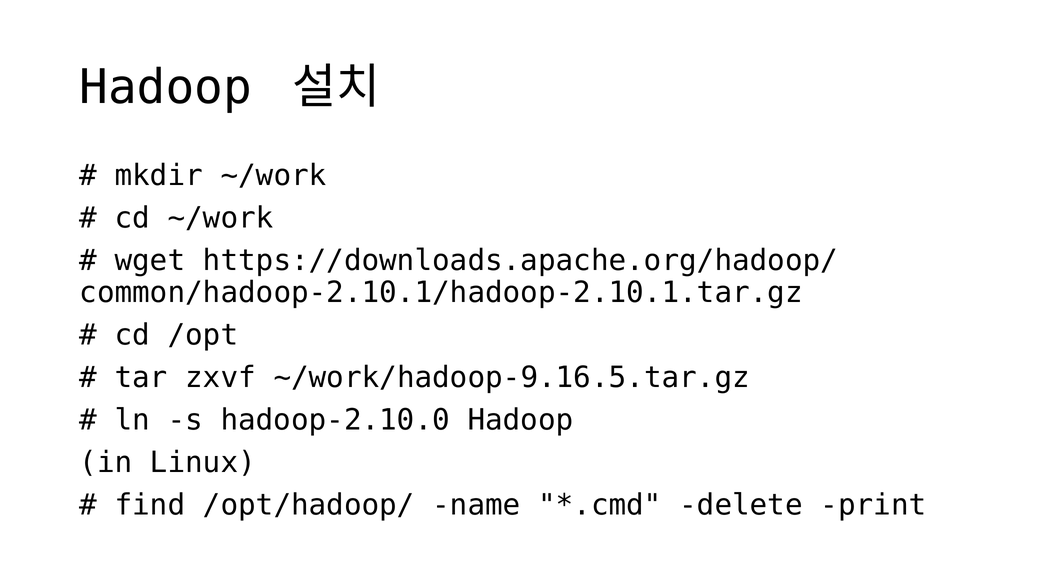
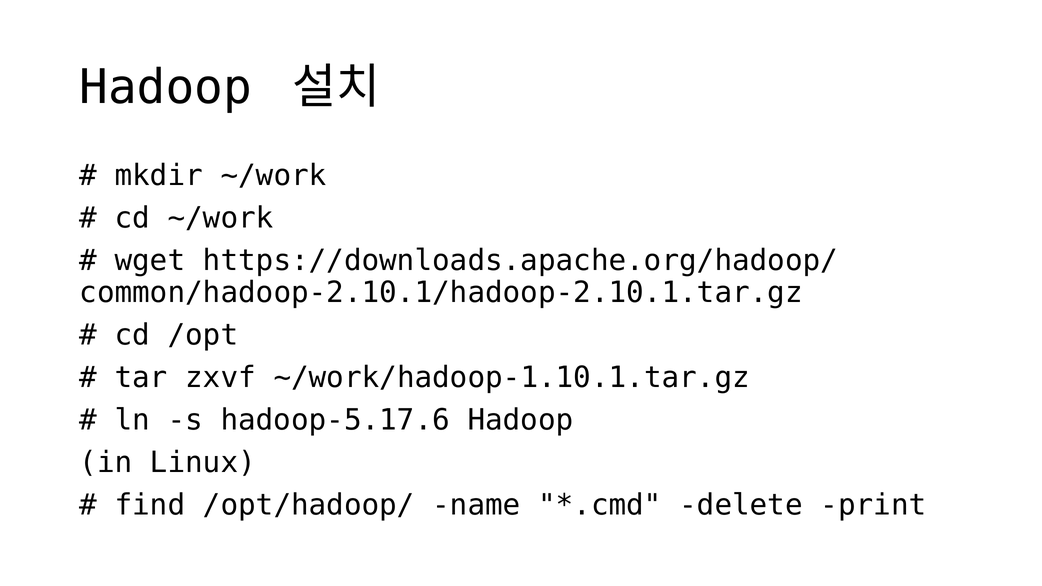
~/work/hadoop-9.16.5.tar.gz: ~/work/hadoop-9.16.5.tar.gz -> ~/work/hadoop-1.10.1.tar.gz
hadoop-2.10.0: hadoop-2.10.0 -> hadoop-5.17.6
